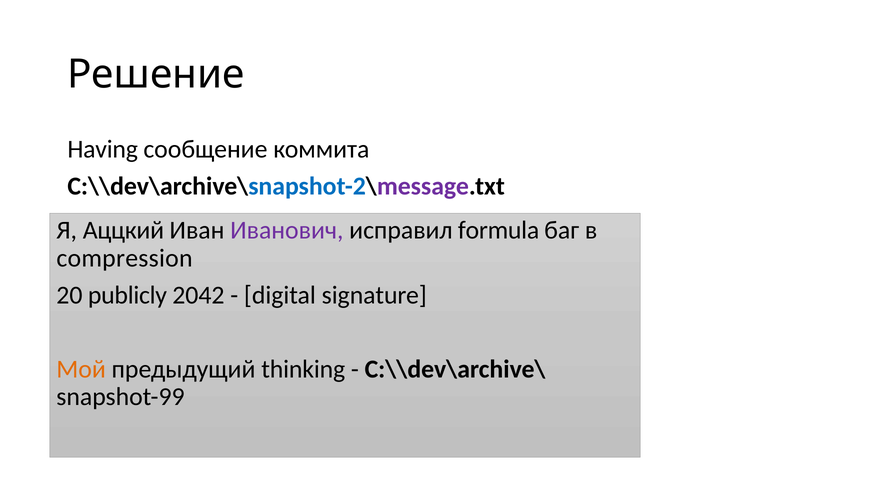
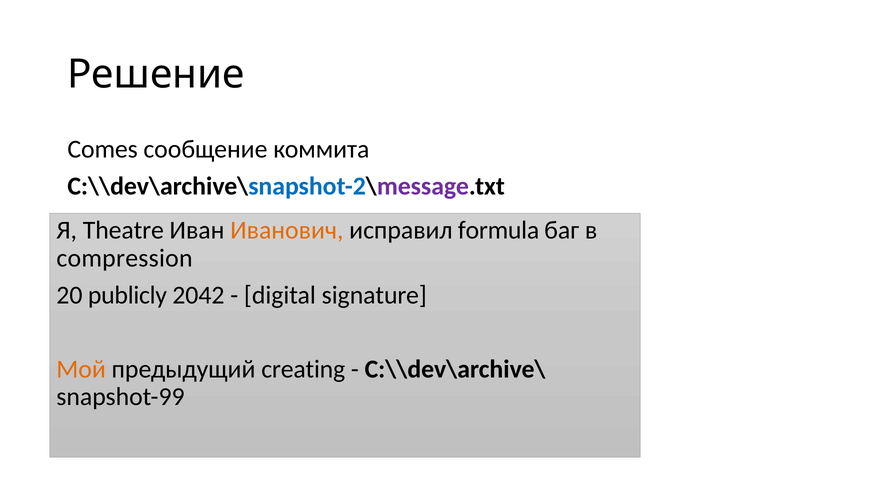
Having: Having -> Comes
Аццкий: Аццкий -> Theatre
Иванович colour: purple -> orange
thinking: thinking -> creating
